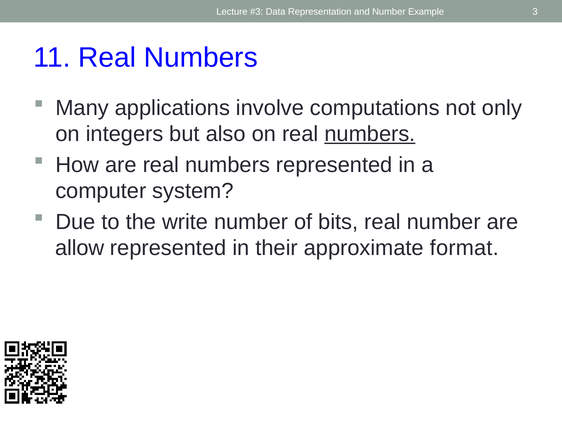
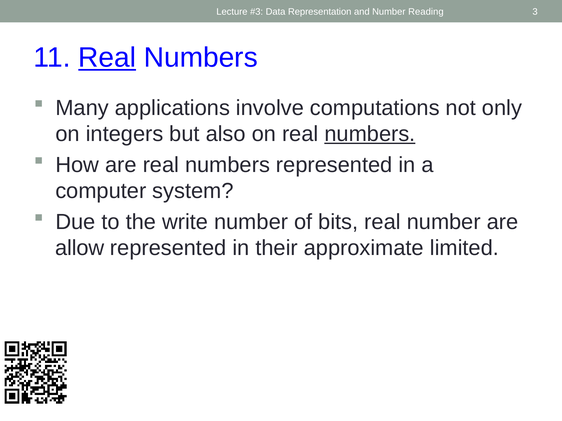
Example: Example -> Reading
Real at (107, 58) underline: none -> present
format: format -> limited
